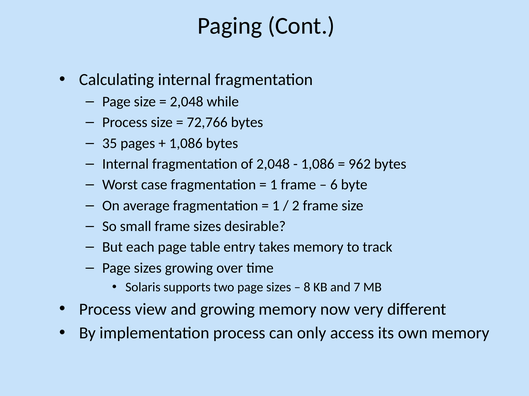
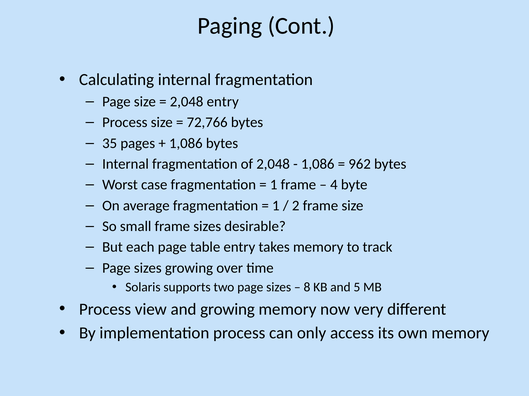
2,048 while: while -> entry
6: 6 -> 4
7: 7 -> 5
